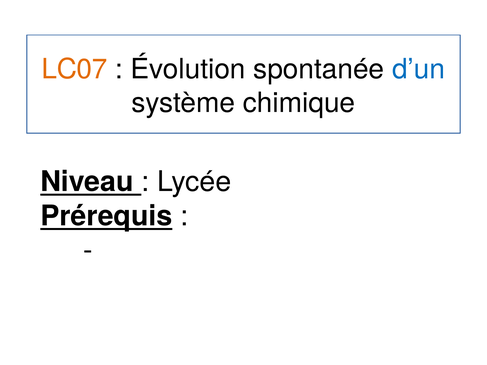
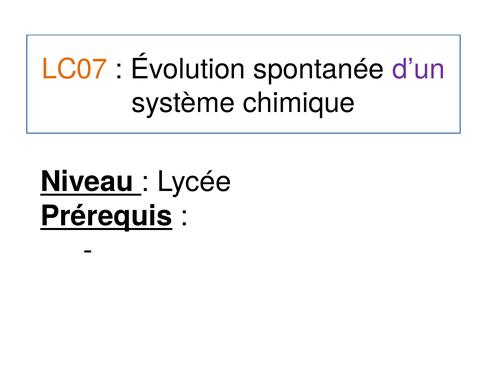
d’un colour: blue -> purple
